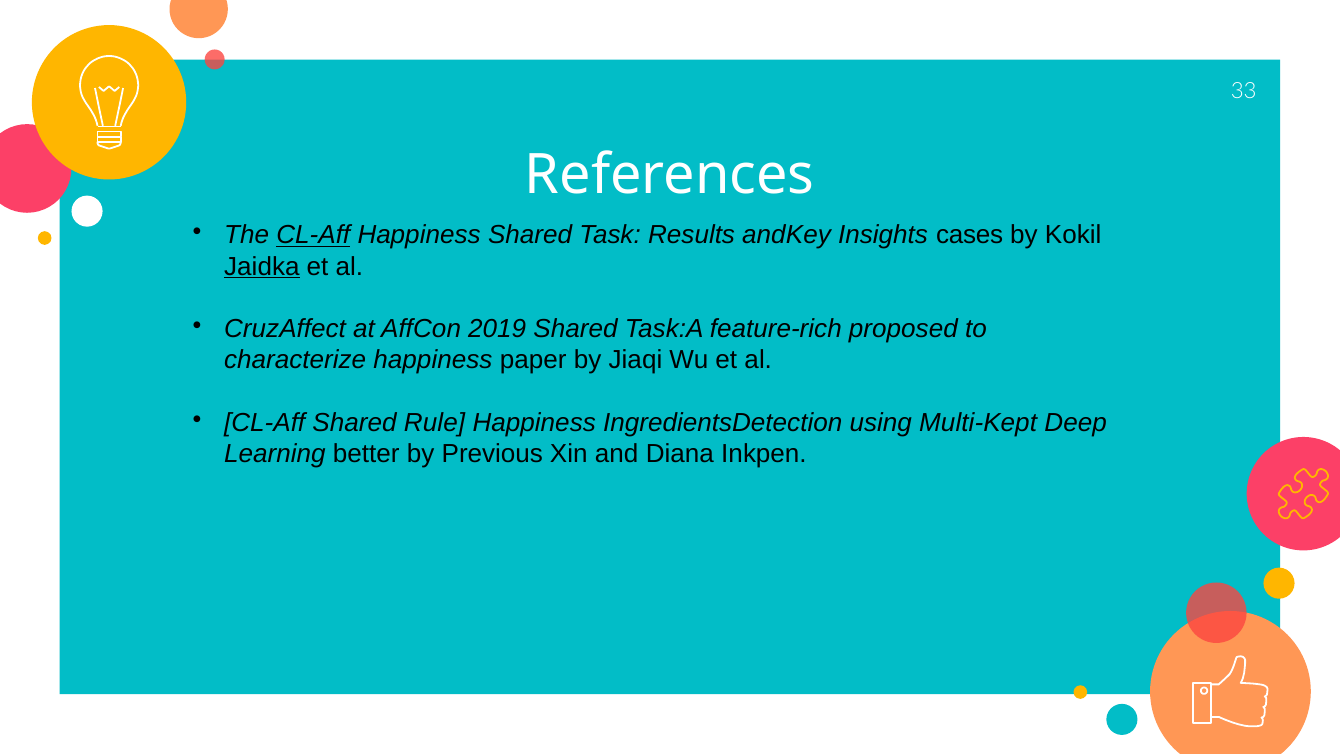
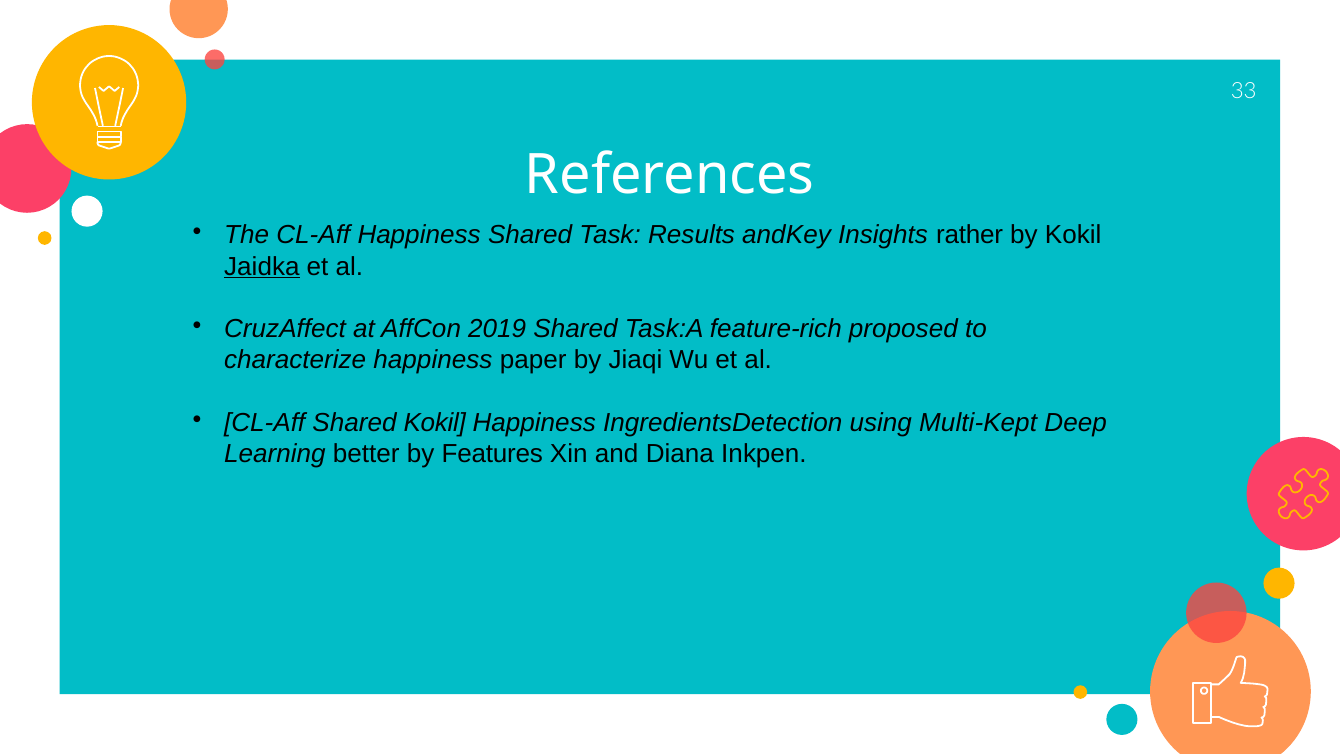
CL-Aff at (313, 235) underline: present -> none
cases: cases -> rather
Shared Rule: Rule -> Kokil
Previous: Previous -> Features
